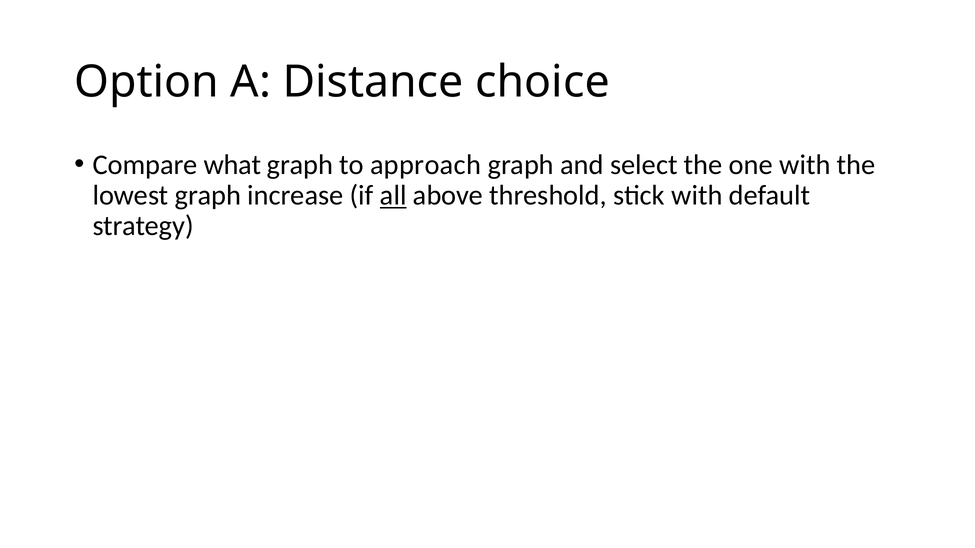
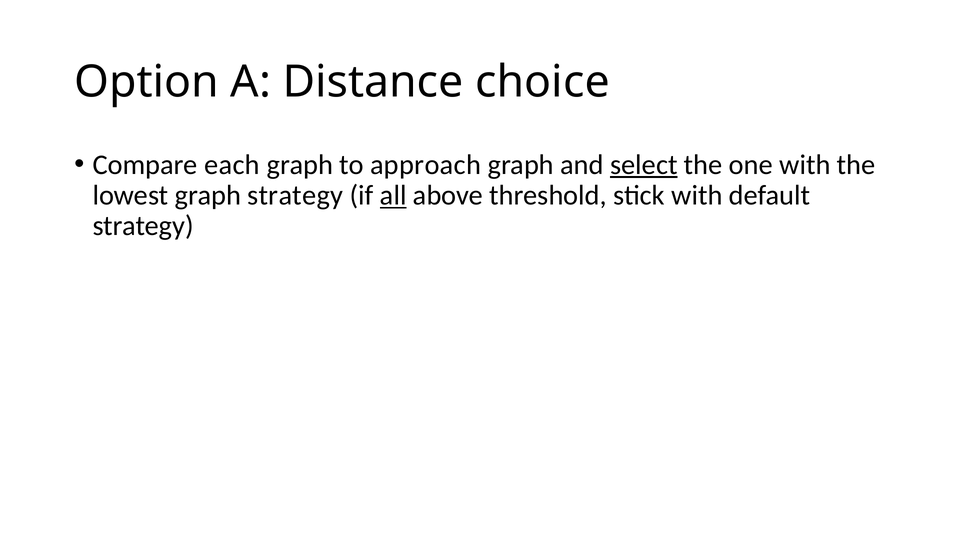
what: what -> each
select underline: none -> present
graph increase: increase -> strategy
